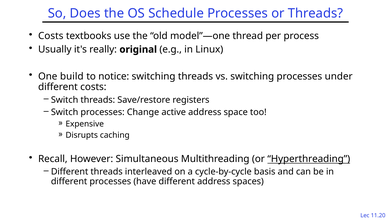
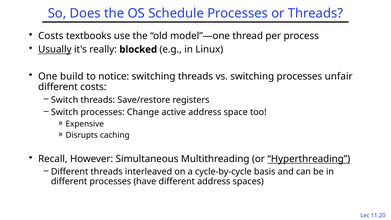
Usually underline: none -> present
original: original -> blocked
under: under -> unfair
